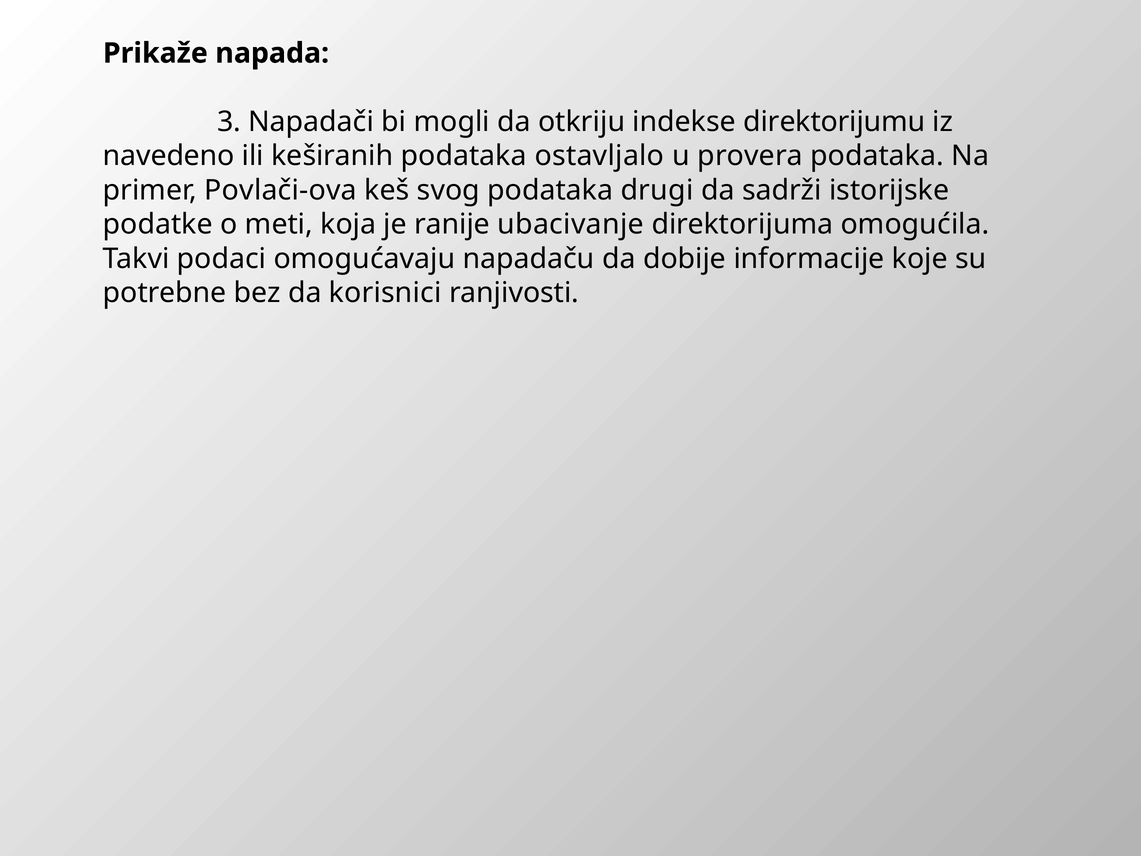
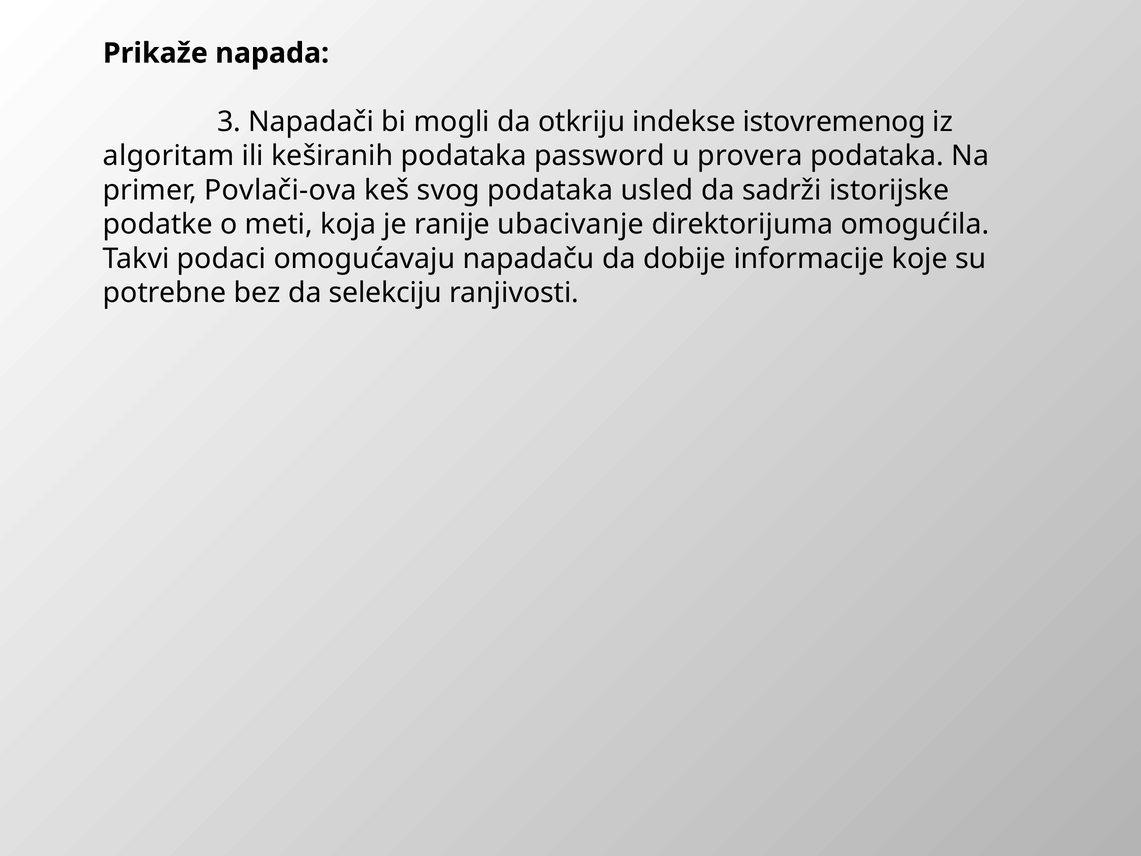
direktorijumu: direktorijumu -> istovremenog
navedeno: navedeno -> algoritam
ostavljalo: ostavljalo -> password
drugi: drugi -> usled
korisnici: korisnici -> selekciju
